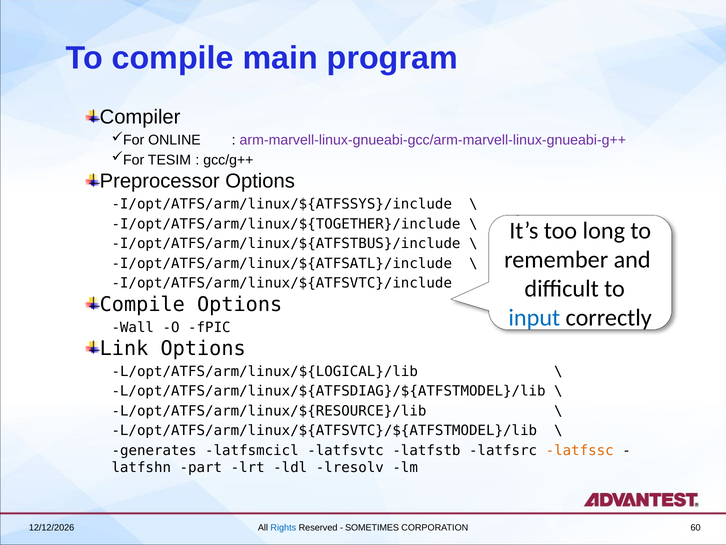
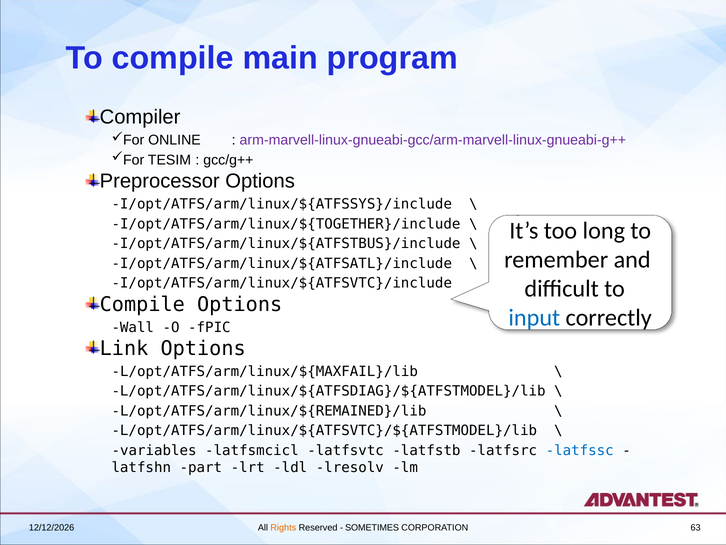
L/opt/ATFS/arm/linux/${LOGICAL}/lib: L/opt/ATFS/arm/linux/${LOGICAL}/lib -> L/opt/ATFS/arm/linux/${MAXFAIL}/lib
L/opt/ATFS/arm/linux/${RESOURCE}/lib: L/opt/ATFS/arm/linux/${RESOURCE}/lib -> L/opt/ATFS/arm/linux/${REMAINED}/lib
generates: generates -> variables
latfssc colour: orange -> blue
Rights colour: blue -> orange
60: 60 -> 63
